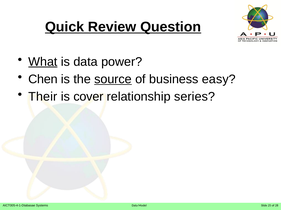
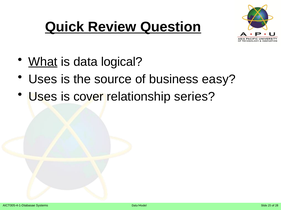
power: power -> logical
Chen at (43, 79): Chen -> Uses
source underline: present -> none
Their at (43, 97): Their -> Uses
